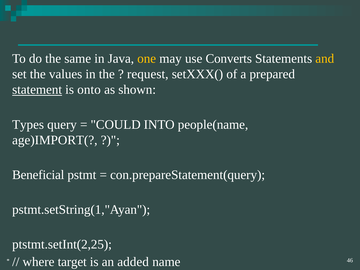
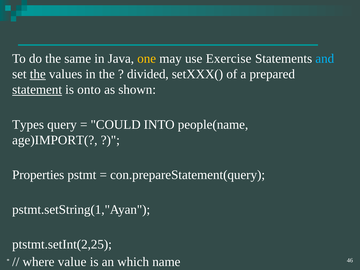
Converts: Converts -> Exercise
and colour: yellow -> light blue
the at (38, 74) underline: none -> present
request: request -> divided
Beneficial: Beneficial -> Properties
target: target -> value
added: added -> which
